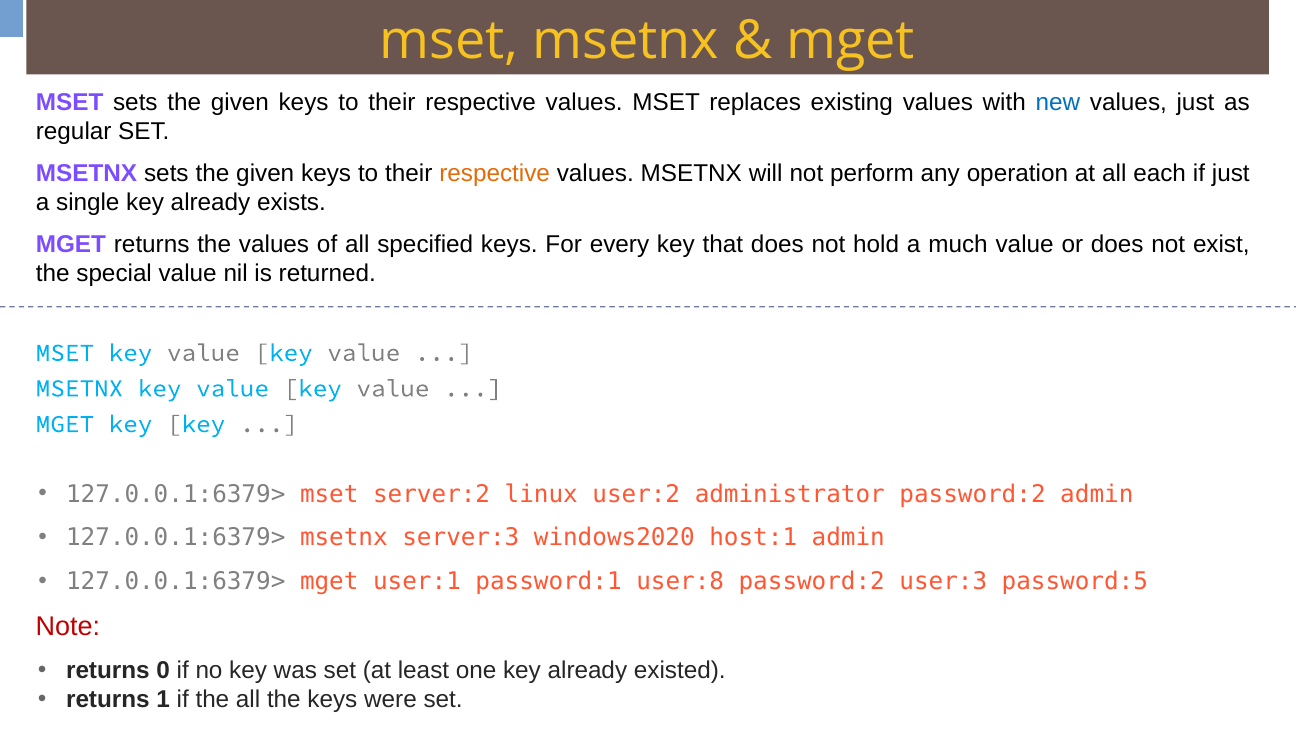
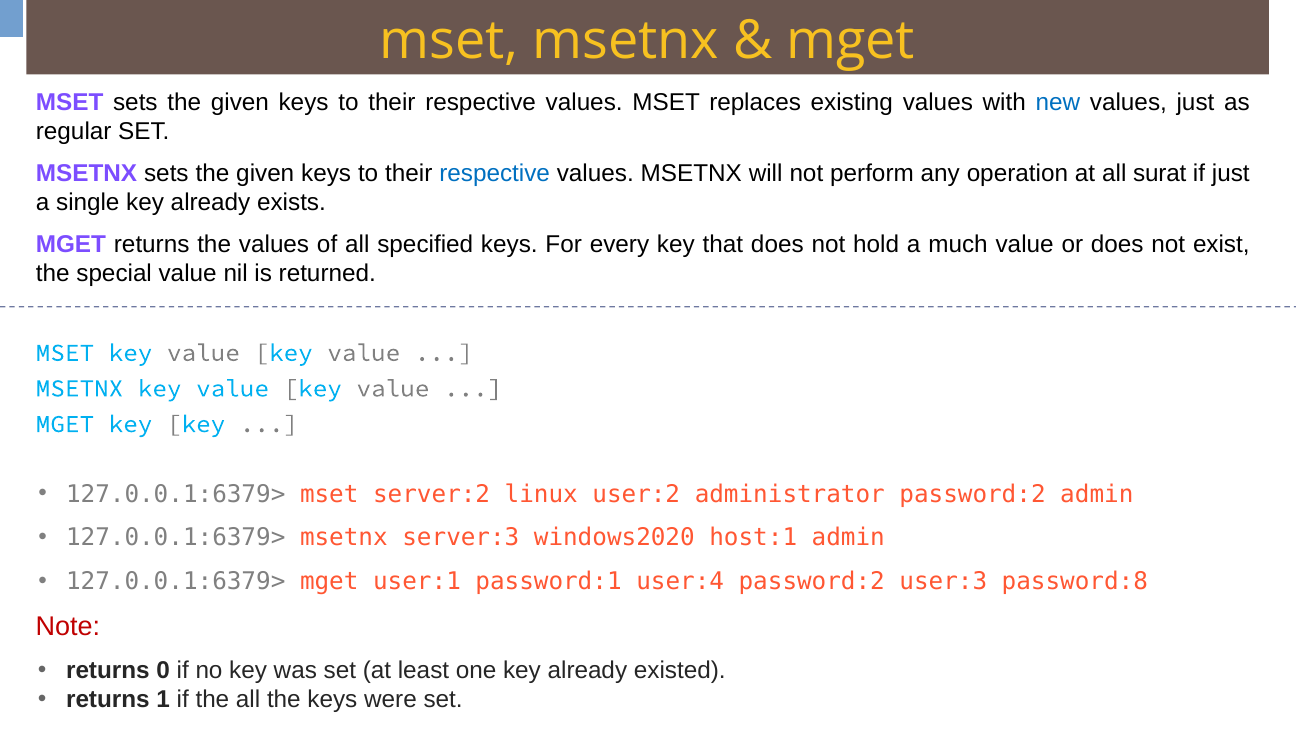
respective at (495, 173) colour: orange -> blue
each: each -> surat
user:8: user:8 -> user:4
password:5: password:5 -> password:8
